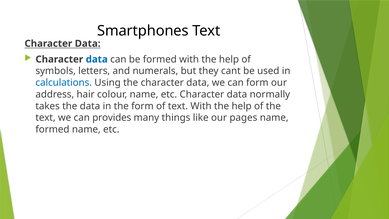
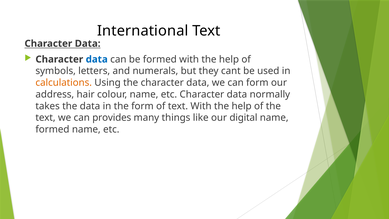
Smartphones: Smartphones -> International
calculations colour: blue -> orange
pages: pages -> digital
